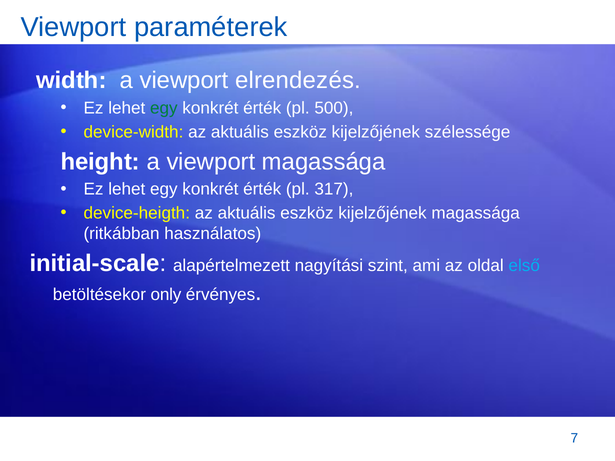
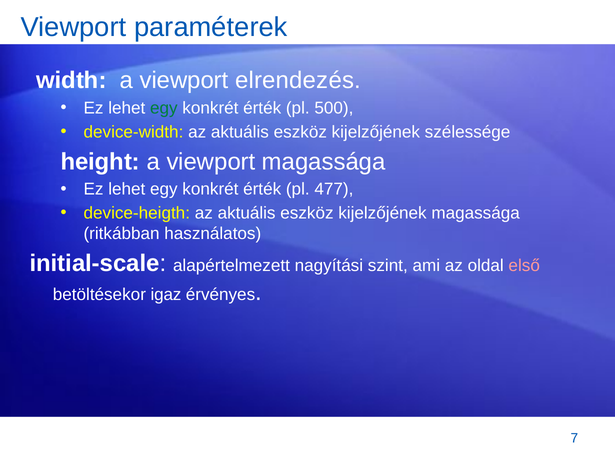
317: 317 -> 477
első colour: light blue -> pink
only: only -> igaz
